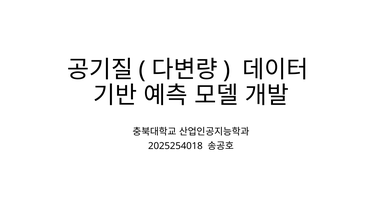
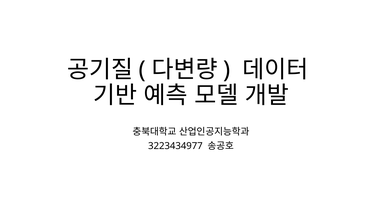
2025254018: 2025254018 -> 3223434977
